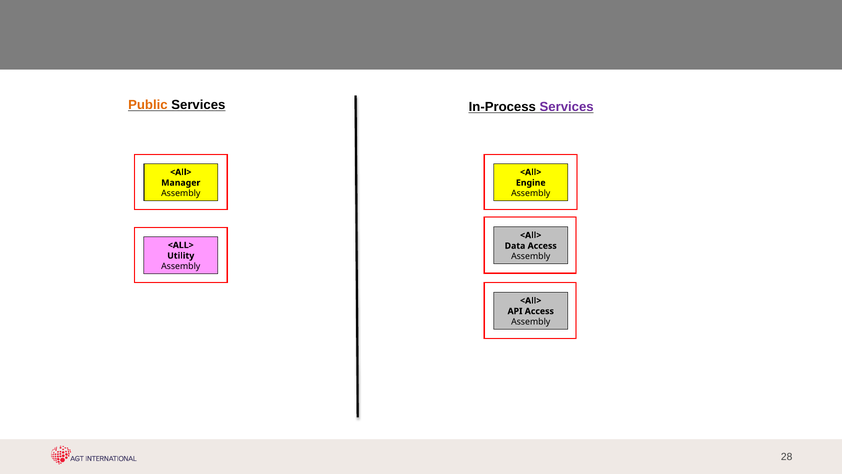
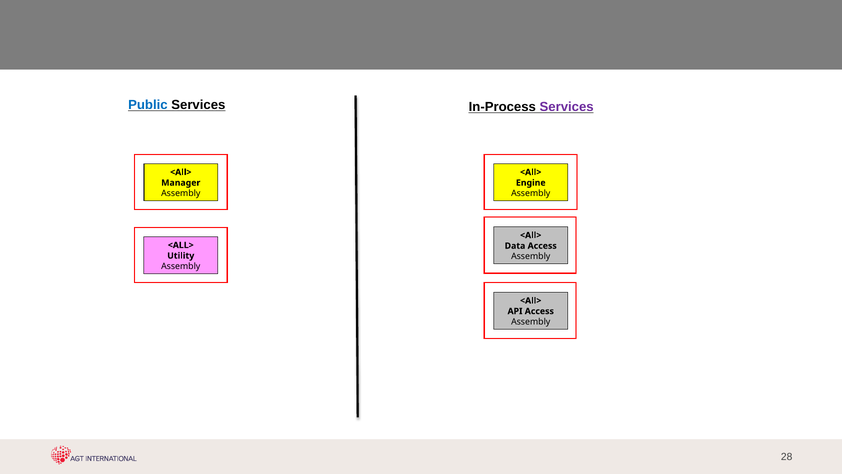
Public colour: orange -> blue
